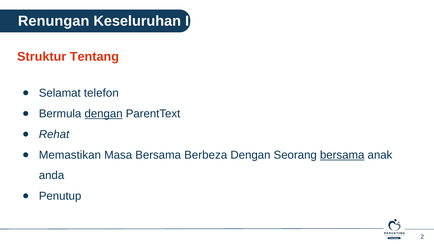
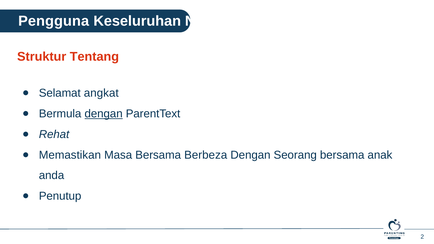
Renungan: Renungan -> Pengguna
Imej: Imej -> Nilai
telefon: telefon -> angkat
bersama at (342, 155) underline: present -> none
